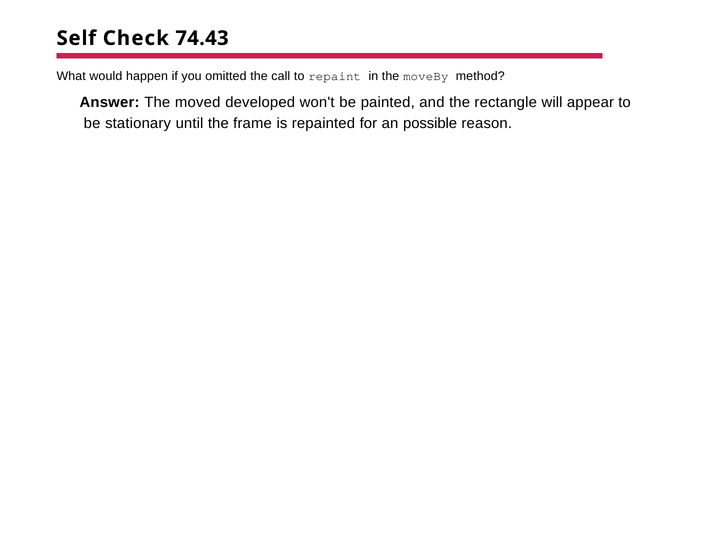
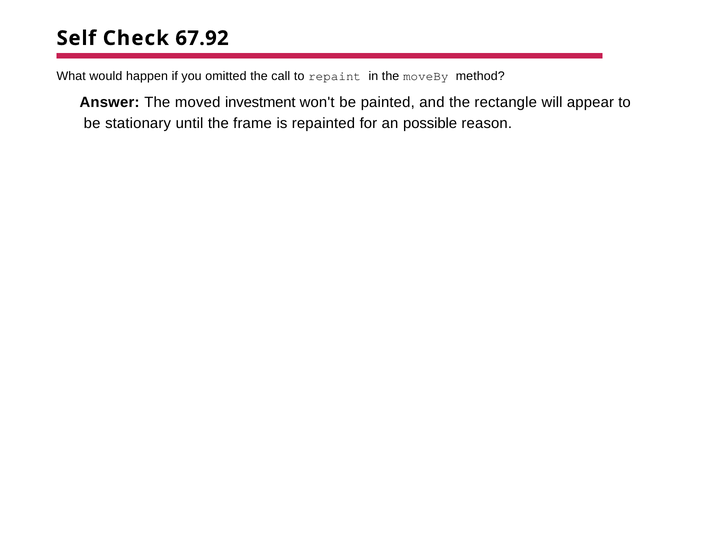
74.43: 74.43 -> 67.92
developed: developed -> investment
